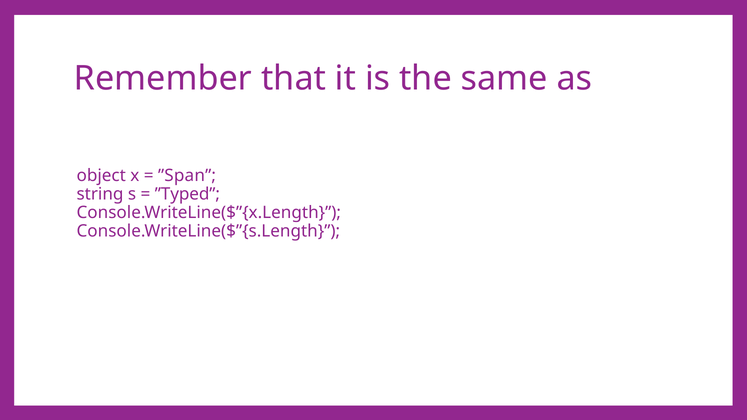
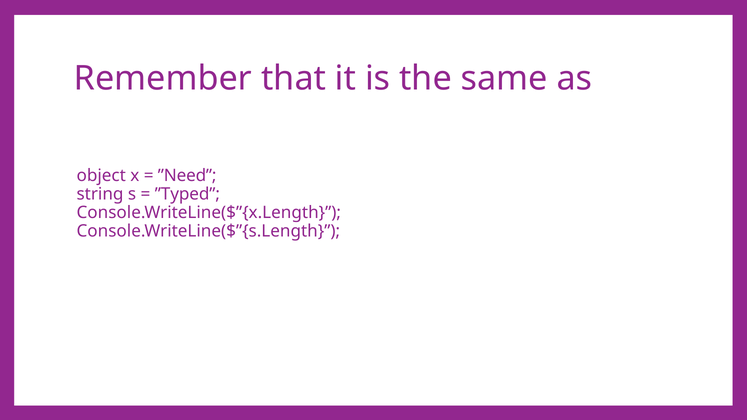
”Span: ”Span -> ”Need
